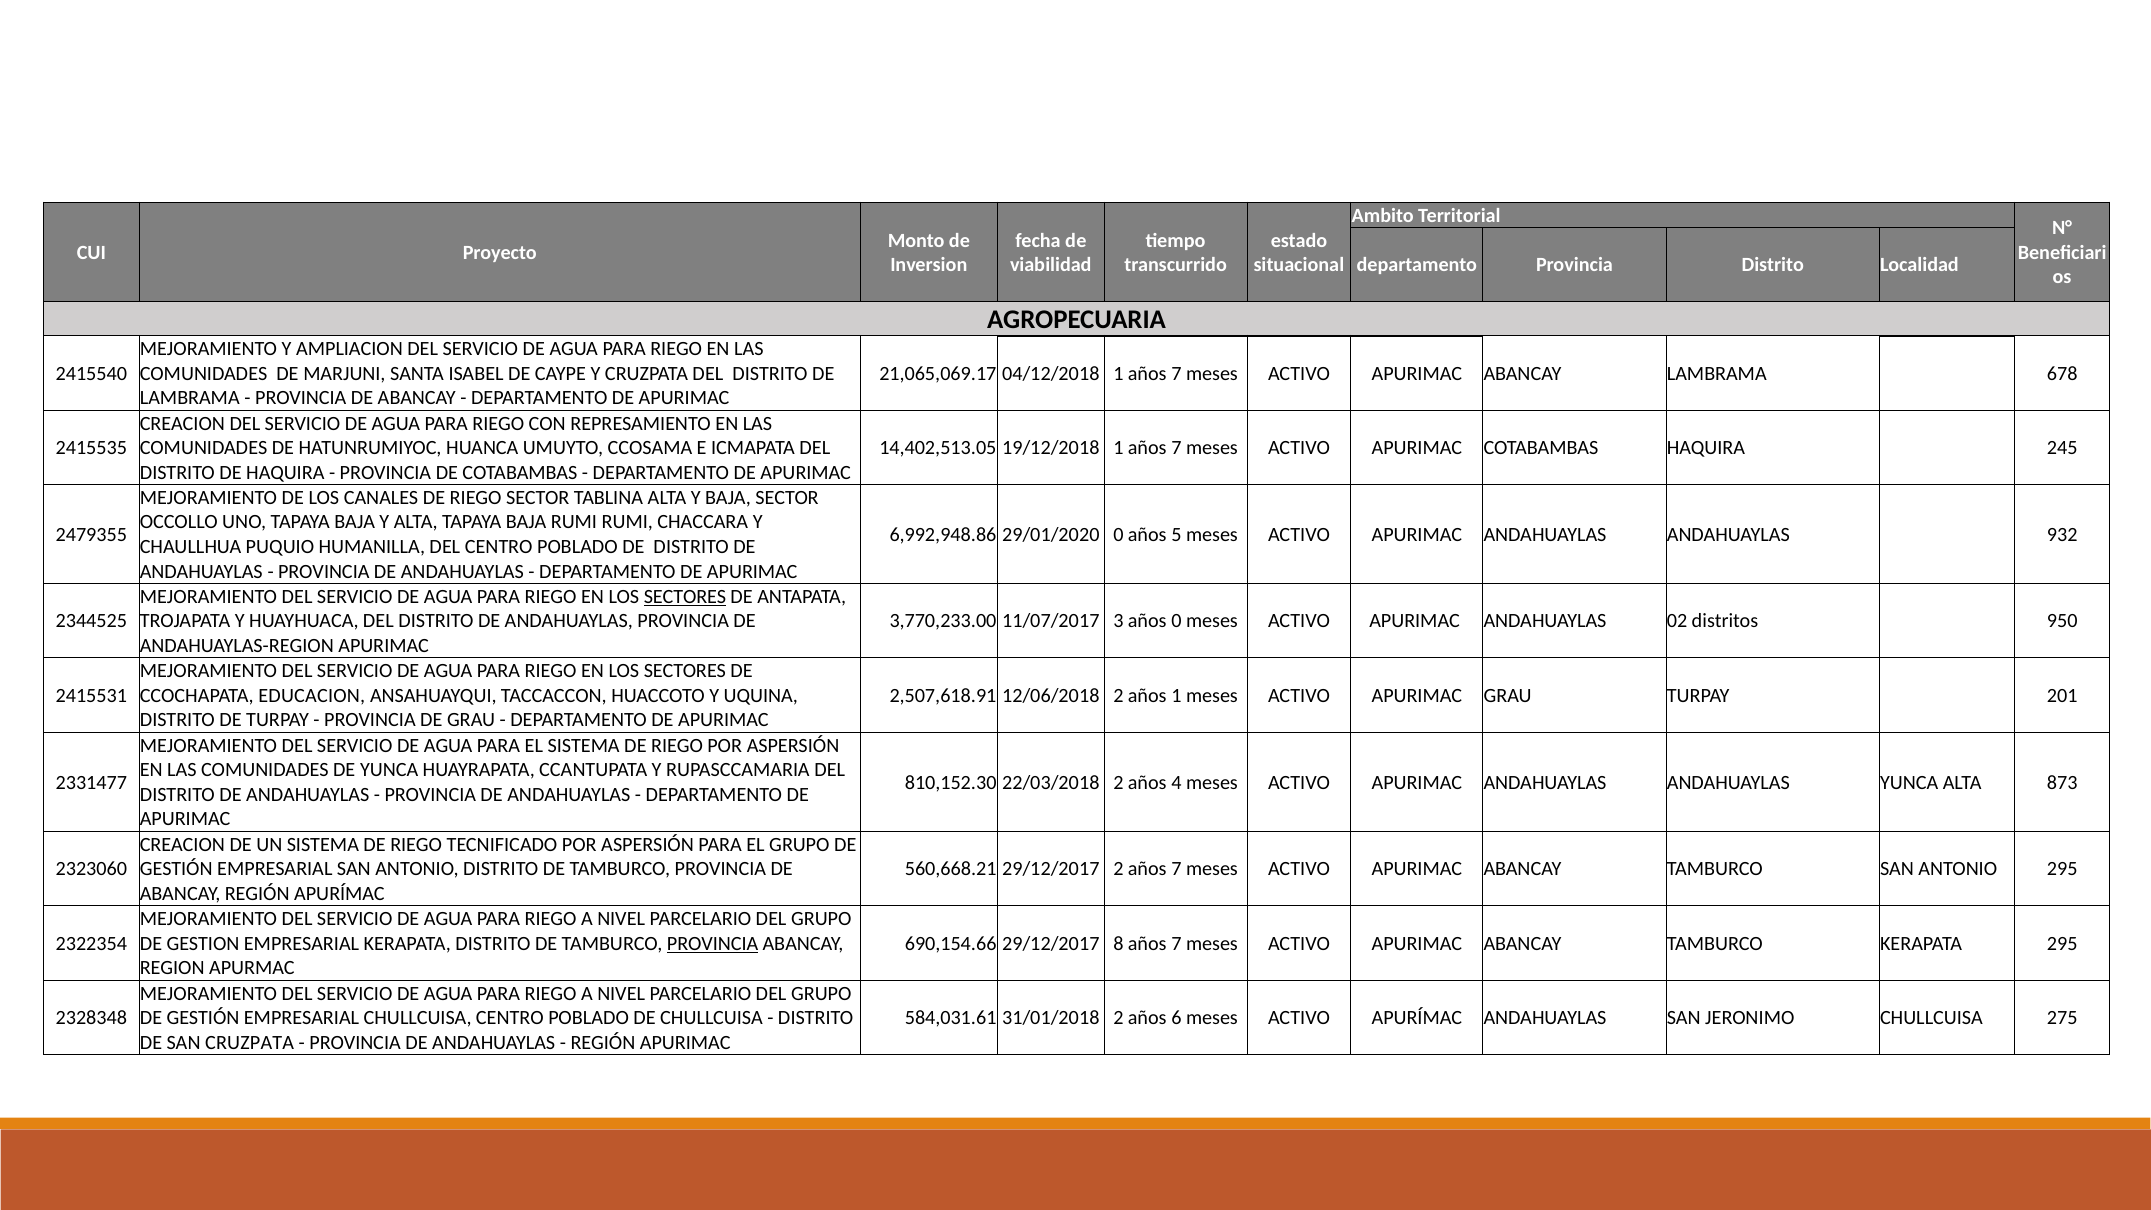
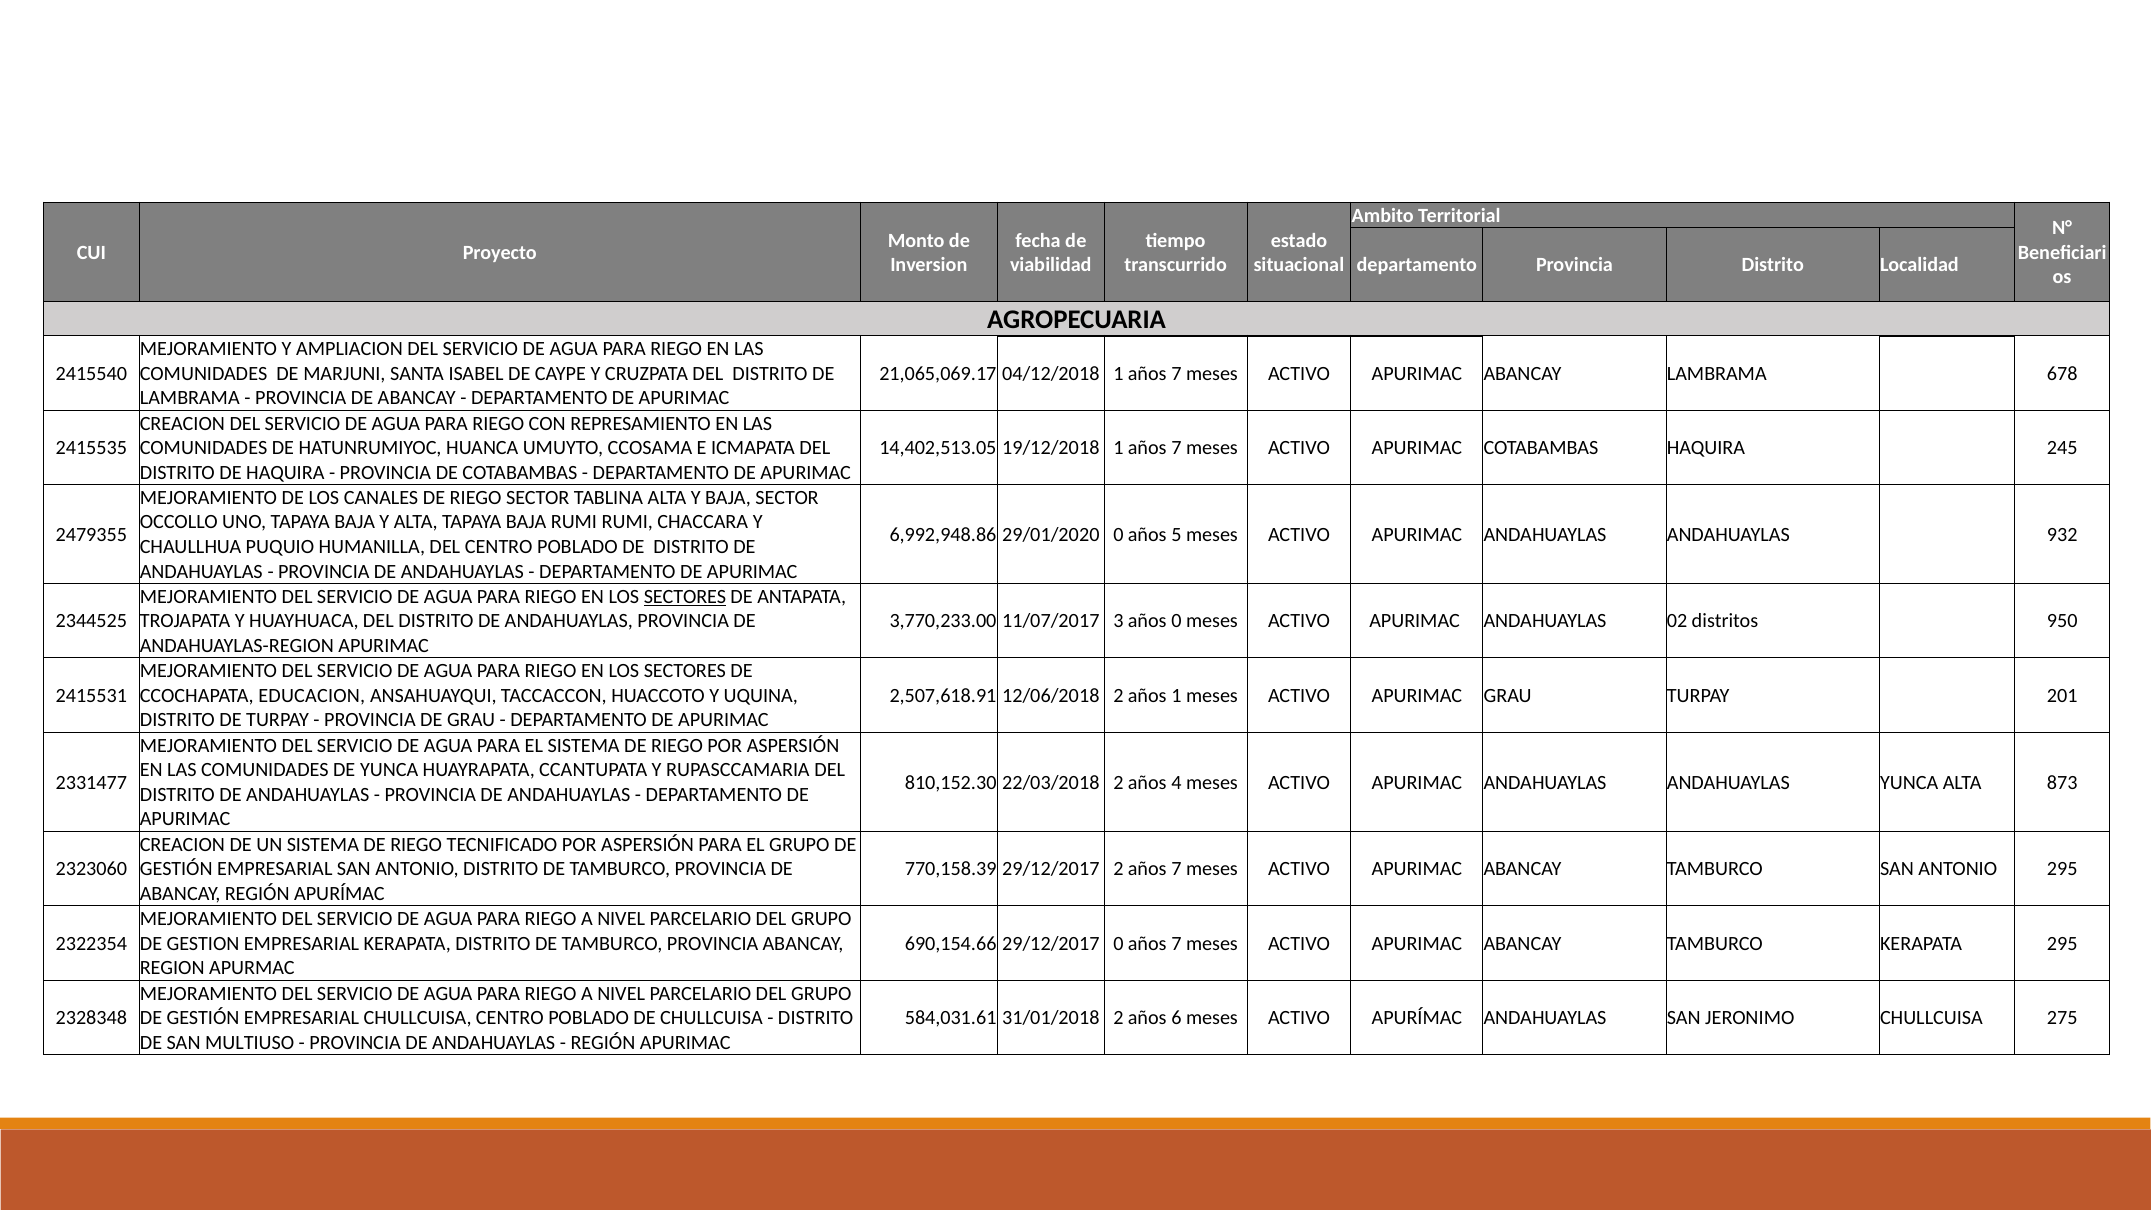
560,668.21: 560,668.21 -> 770,158.39
PROVINCIA at (713, 943) underline: present -> none
29/12/2017 8: 8 -> 0
SAN CRUZPATA: CRUZPATA -> MULTIUSO
